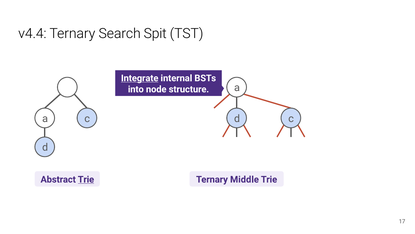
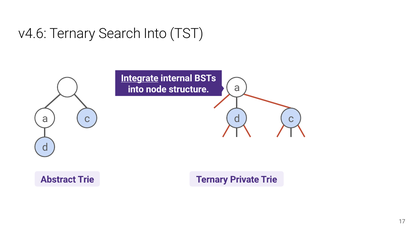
v4.4: v4.4 -> v4.6
Search Spit: Spit -> Into
Trie at (86, 179) underline: present -> none
Middle: Middle -> Private
